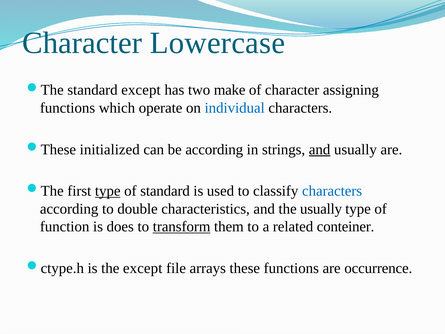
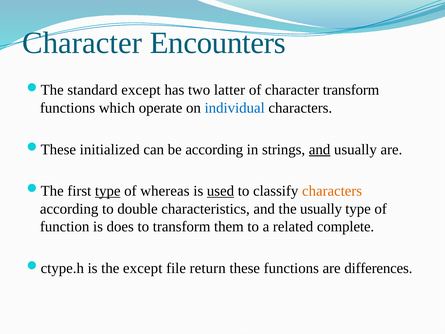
Lowercase: Lowercase -> Encounters
make: make -> latter
character assigning: assigning -> transform
of standard: standard -> whereas
used underline: none -> present
characters at (332, 191) colour: blue -> orange
transform at (182, 226) underline: present -> none
conteiner: conteiner -> complete
arrays: arrays -> return
occurrence: occurrence -> differences
